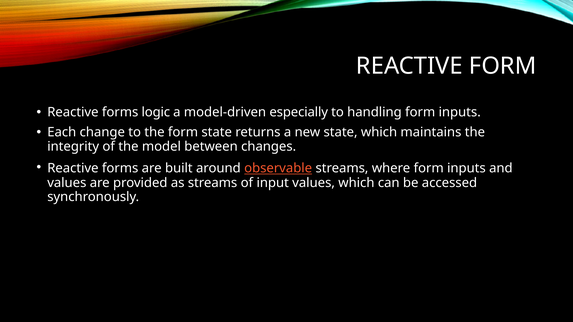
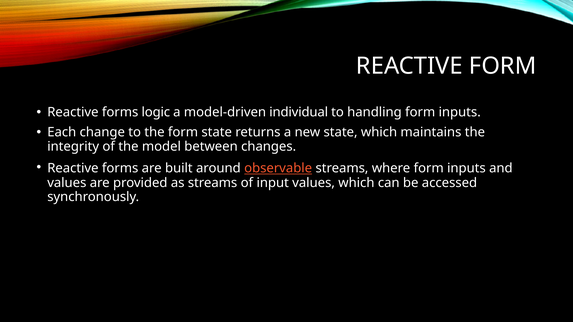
especially: especially -> individual
